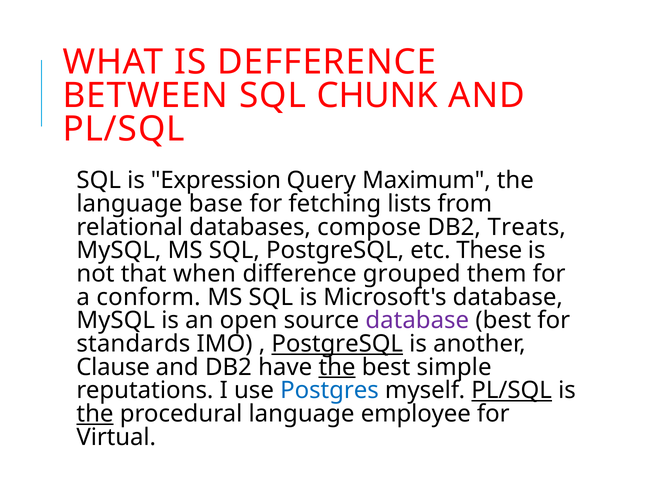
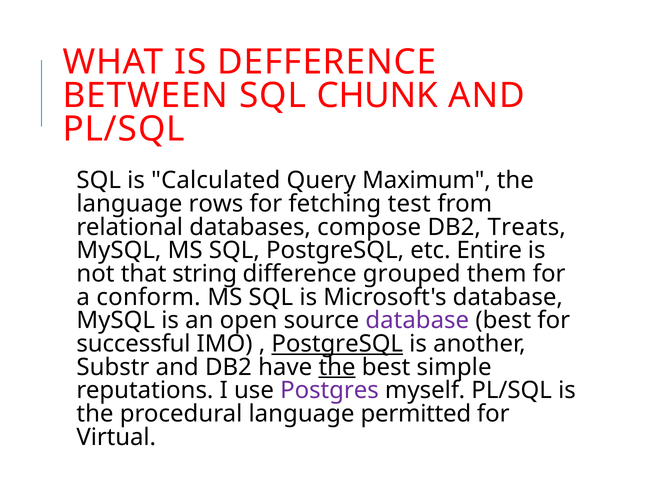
Expression: Expression -> Calculated
base: base -> rows
lists: lists -> test
These: These -> Entire
when: when -> string
standards: standards -> successful
Clause: Clause -> Substr
Postgres colour: blue -> purple
PL/SQL at (512, 390) underline: present -> none
the at (95, 414) underline: present -> none
employee: employee -> permitted
